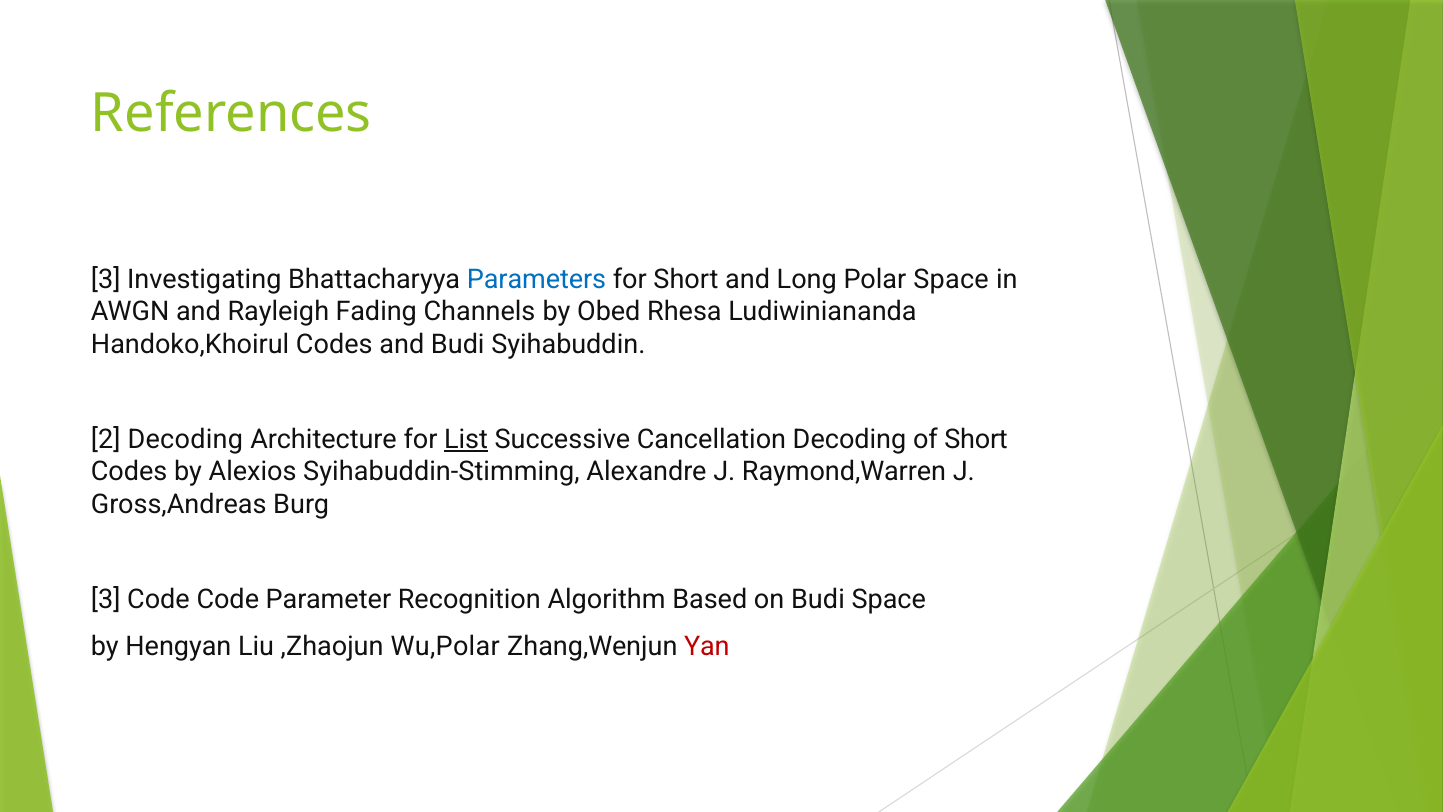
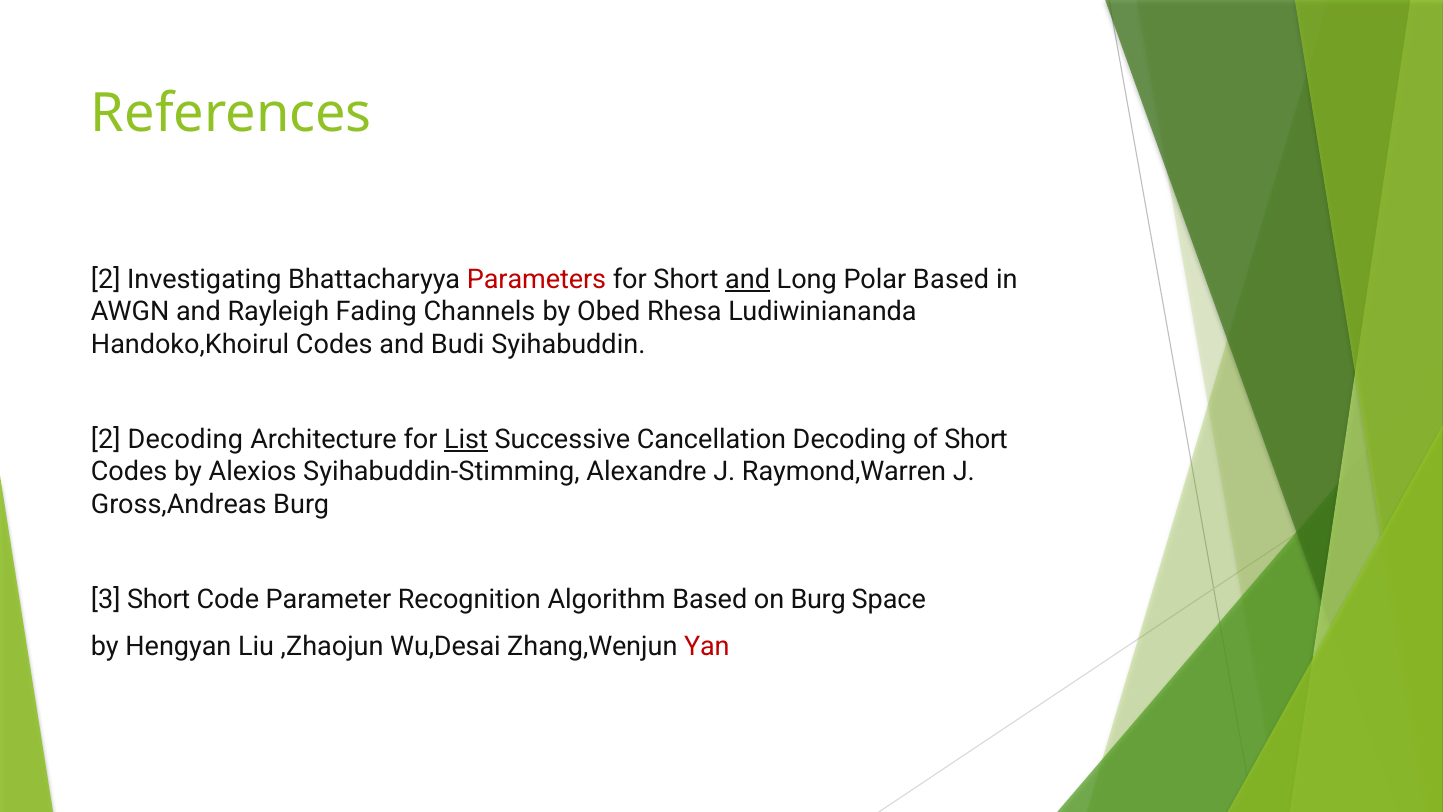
3 at (106, 279): 3 -> 2
Parameters colour: blue -> red
and at (748, 279) underline: none -> present
Polar Space: Space -> Based
3 Code: Code -> Short
on Budi: Budi -> Burg
Wu,Polar: Wu,Polar -> Wu,Desai
